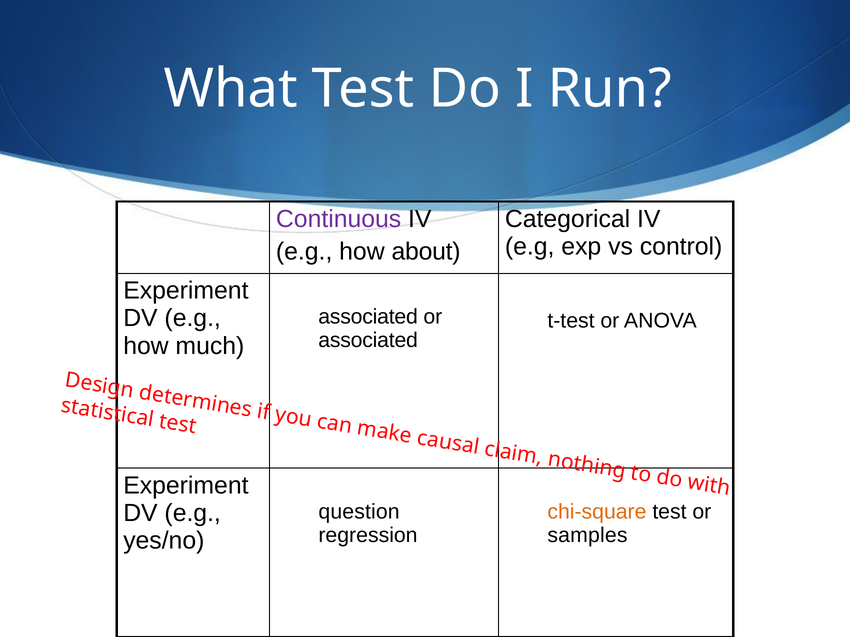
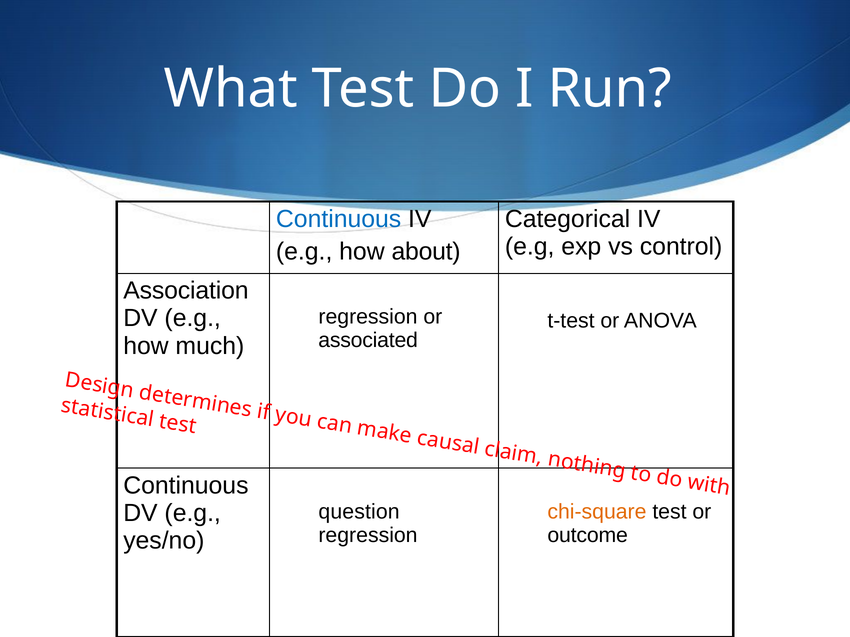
Continuous at (339, 219) colour: purple -> blue
Experiment at (186, 291): Experiment -> Association
associated at (368, 317): associated -> regression
Experiment at (186, 486): Experiment -> Continuous
samples: samples -> outcome
